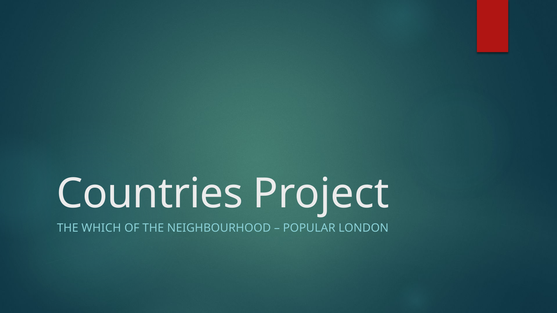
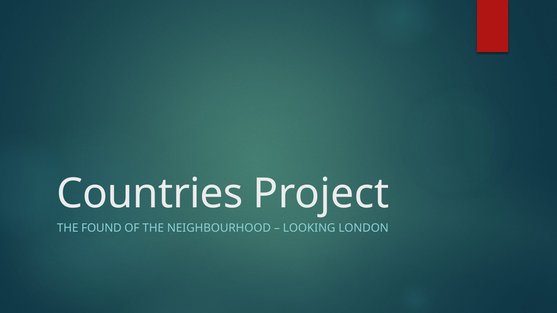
WHICH: WHICH -> FOUND
POPULAR: POPULAR -> LOOKING
